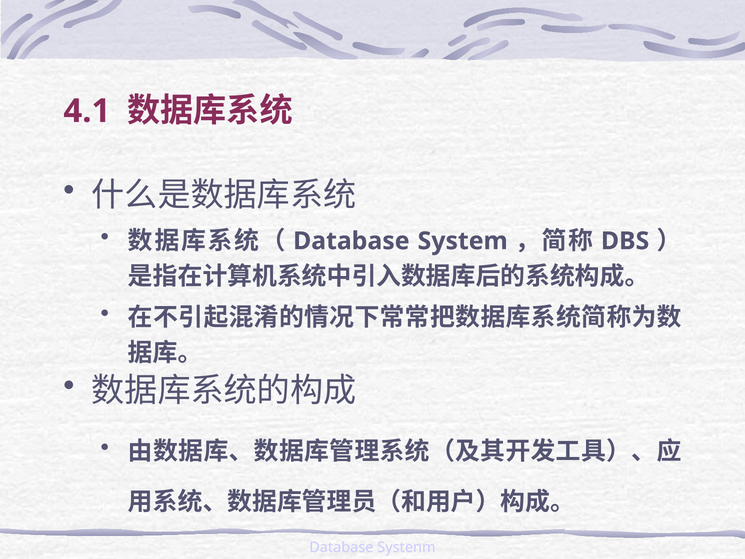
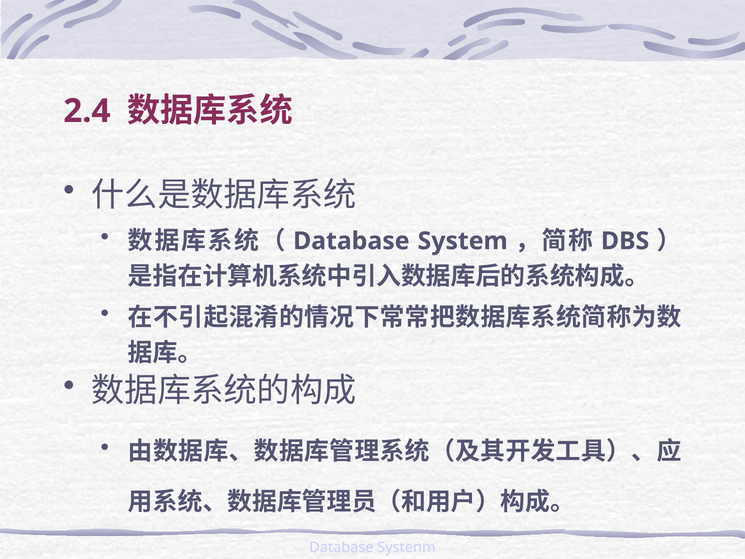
4.1: 4.1 -> 2.4
